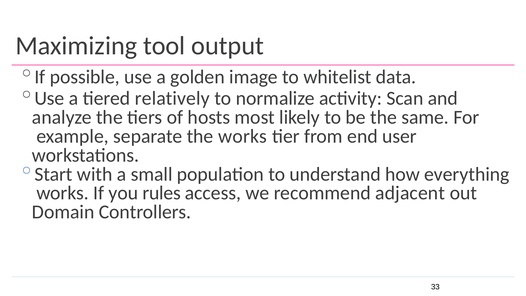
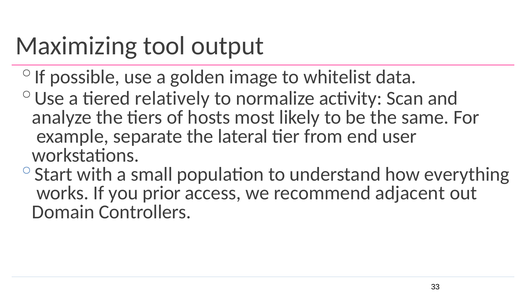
the works: works -> lateral
rules: rules -> prior
